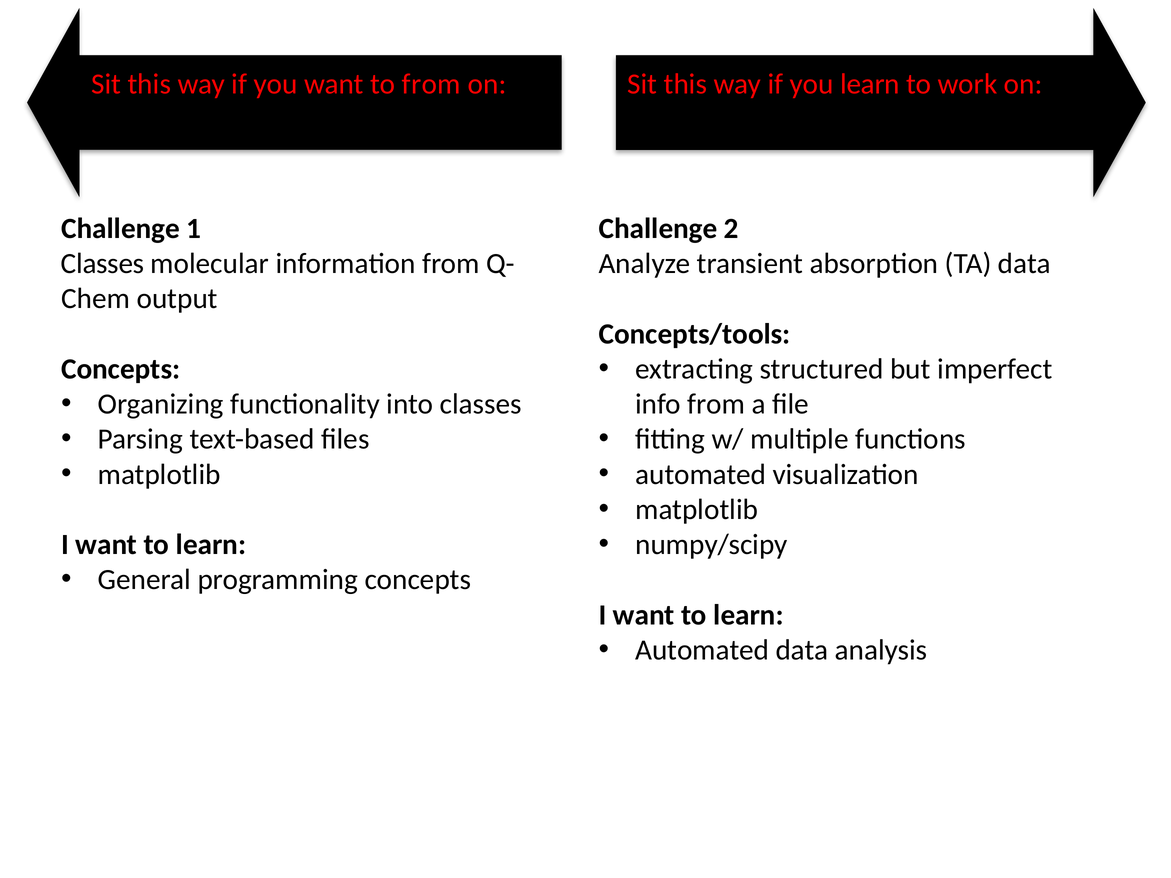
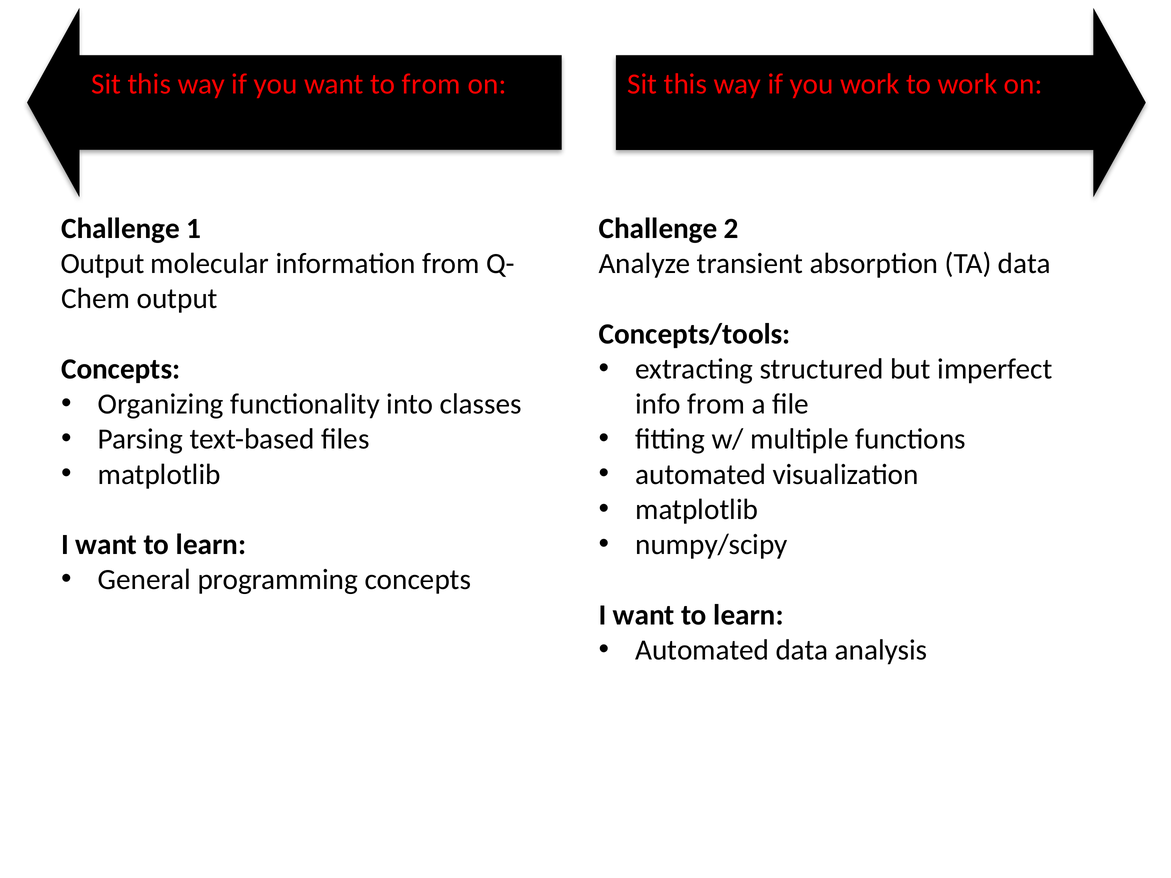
you learn: learn -> work
Classes at (103, 264): Classes -> Output
